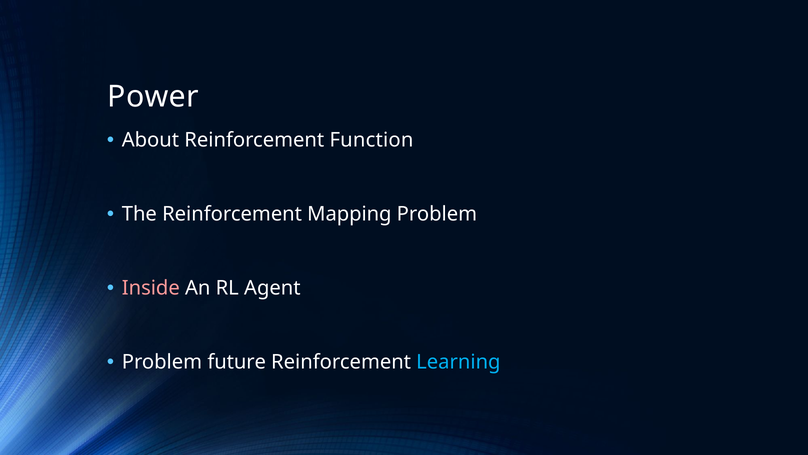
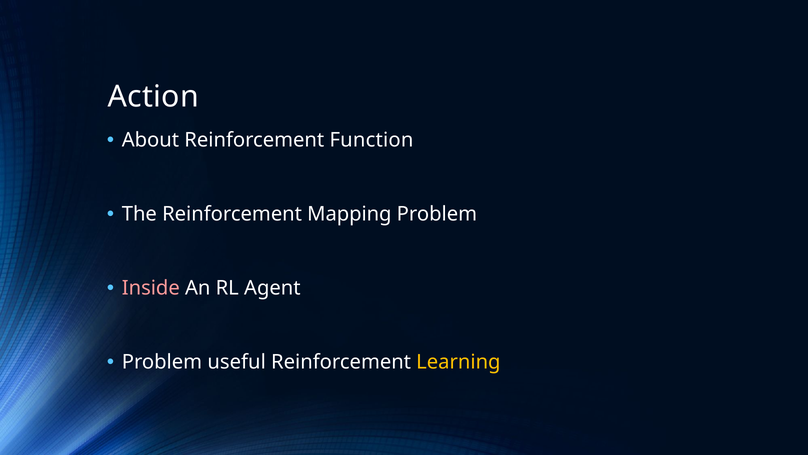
Power: Power -> Action
future: future -> useful
Learning colour: light blue -> yellow
